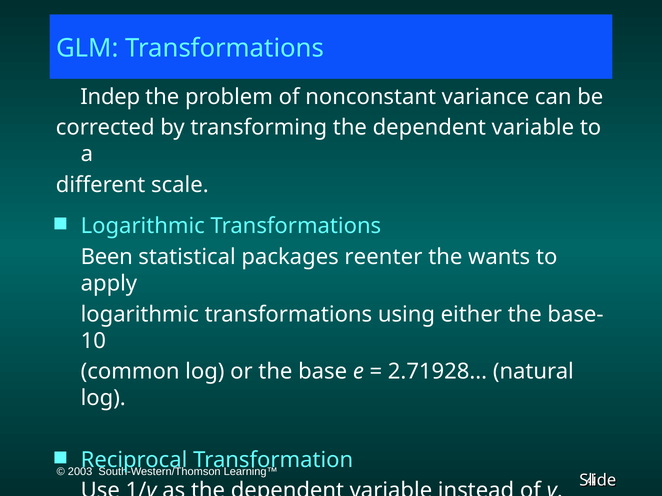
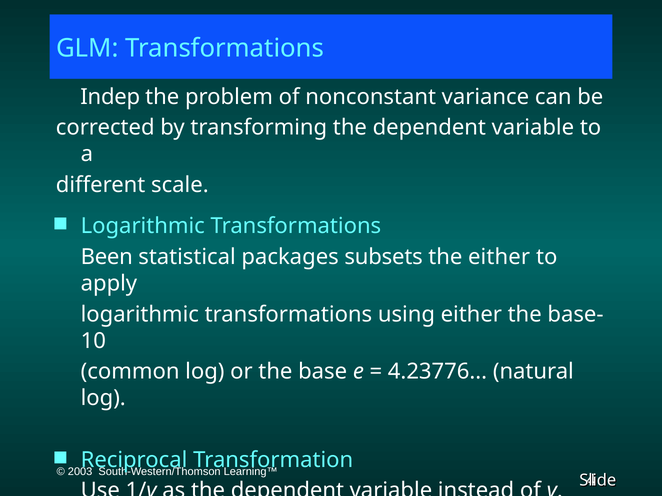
reenter: reenter -> subsets
the wants: wants -> either
2.71928: 2.71928 -> 4.23776
